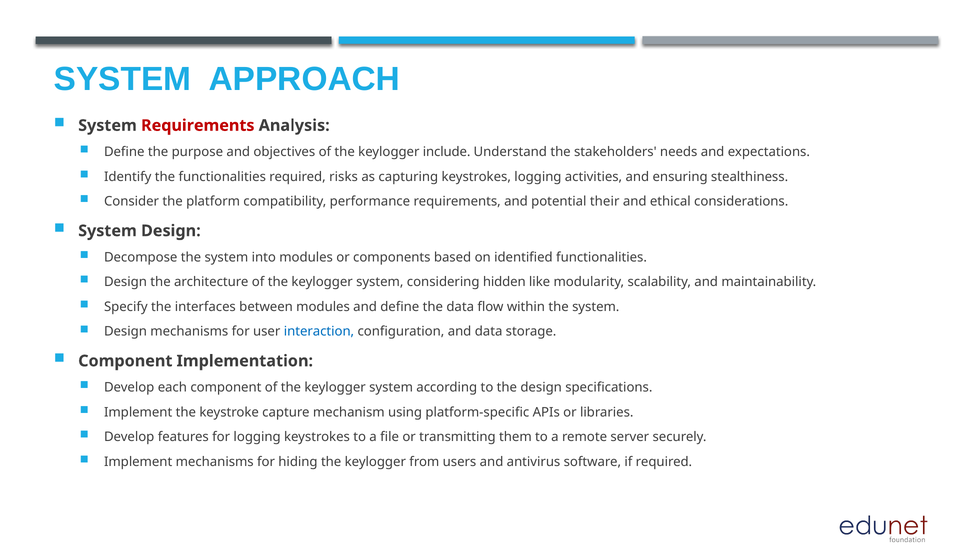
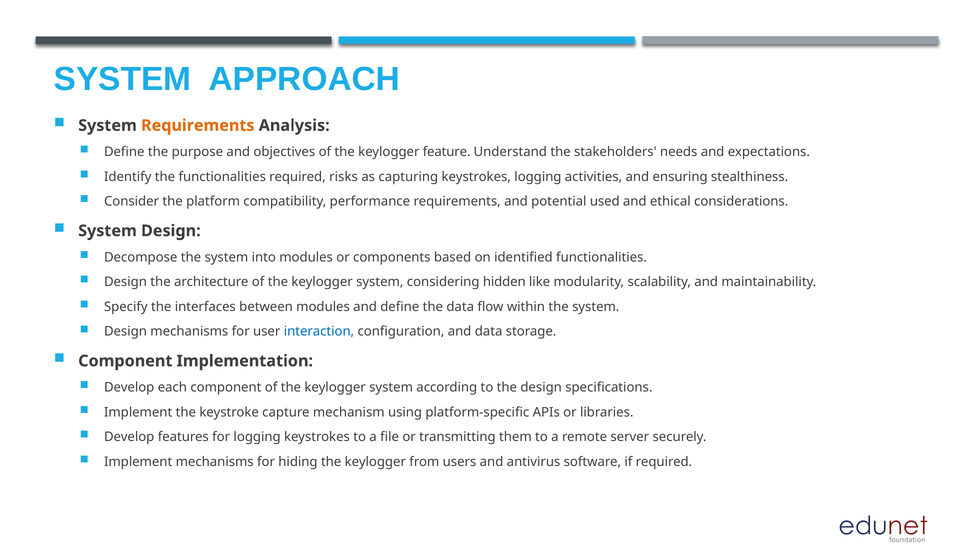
Requirements at (198, 125) colour: red -> orange
include: include -> feature
their: their -> used
